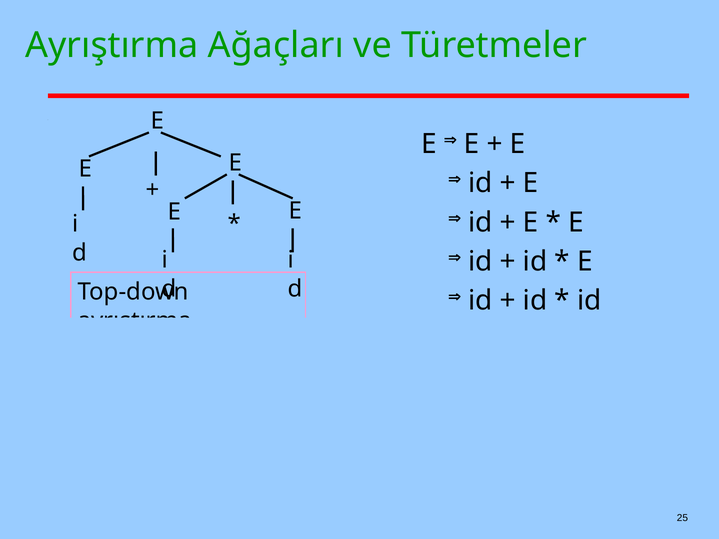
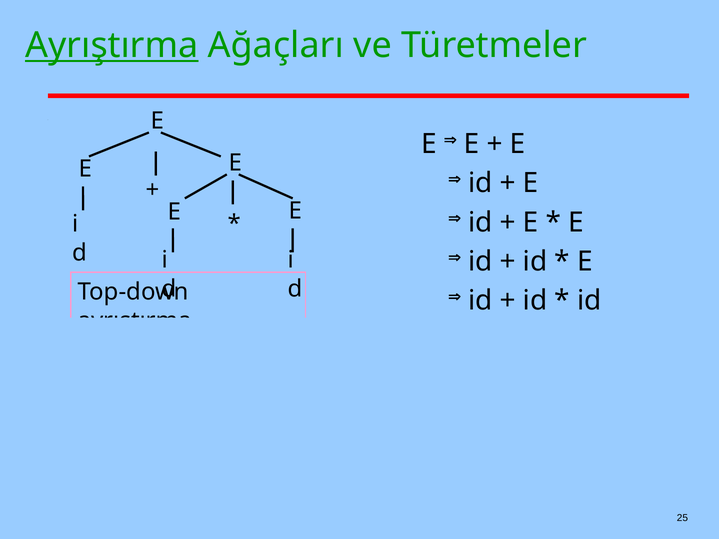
Ayrıştırma at (112, 46) underline: none -> present
